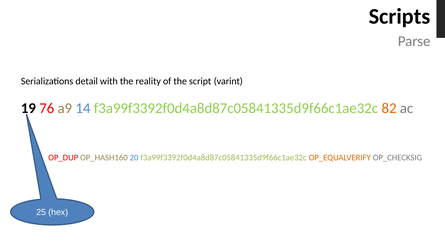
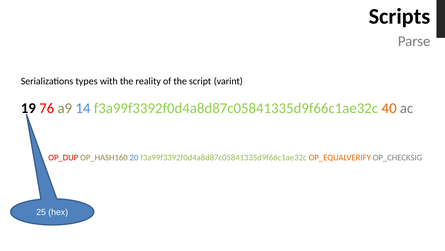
detail: detail -> types
82: 82 -> 40
